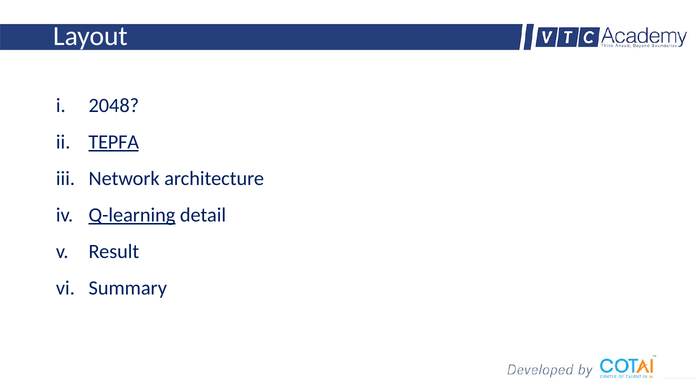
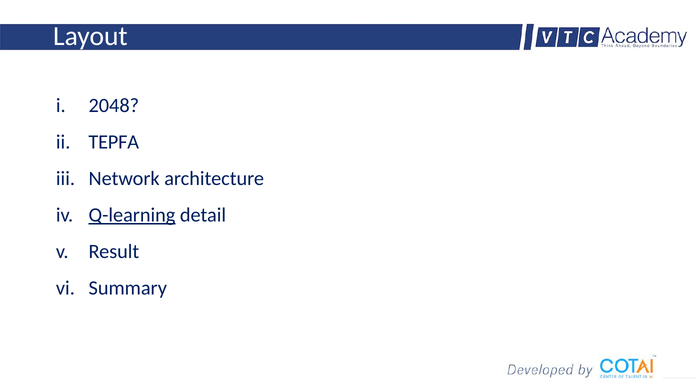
TEPFA underline: present -> none
